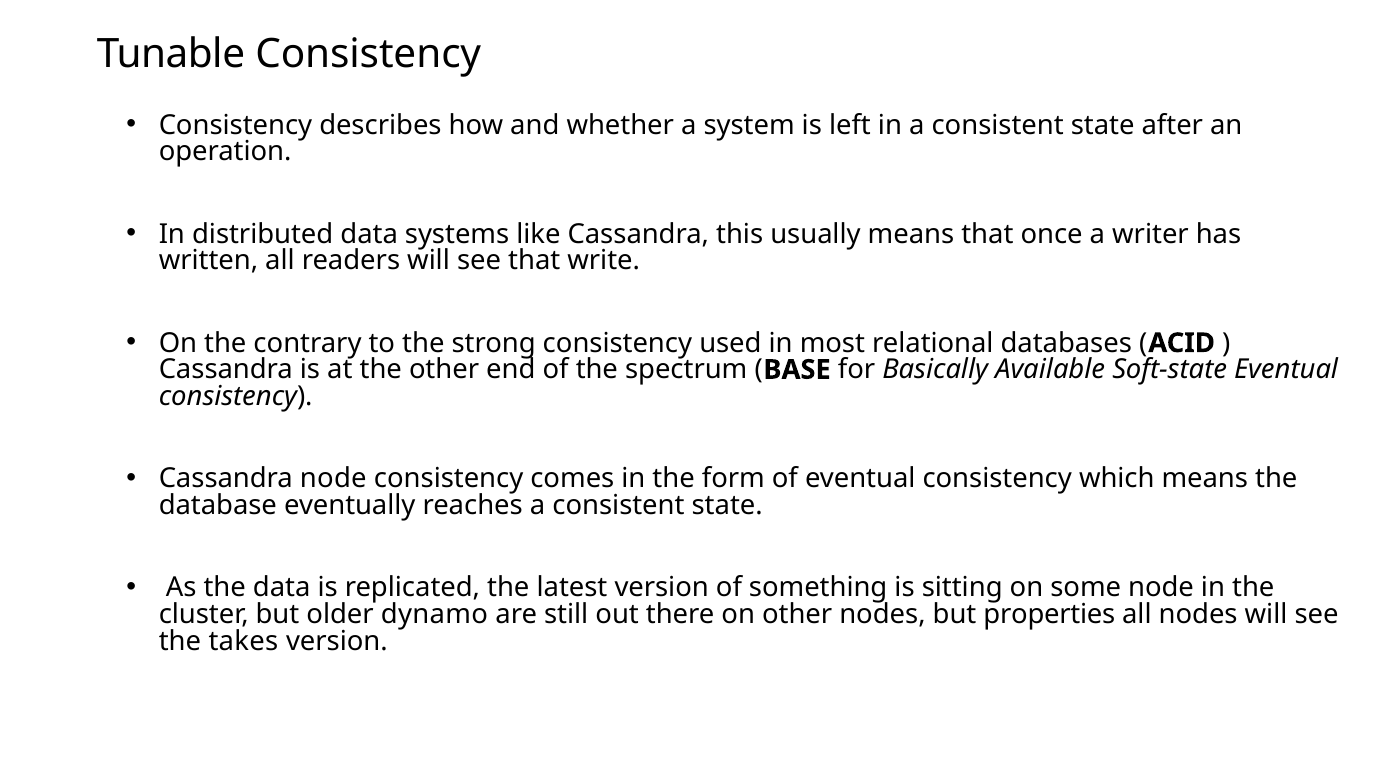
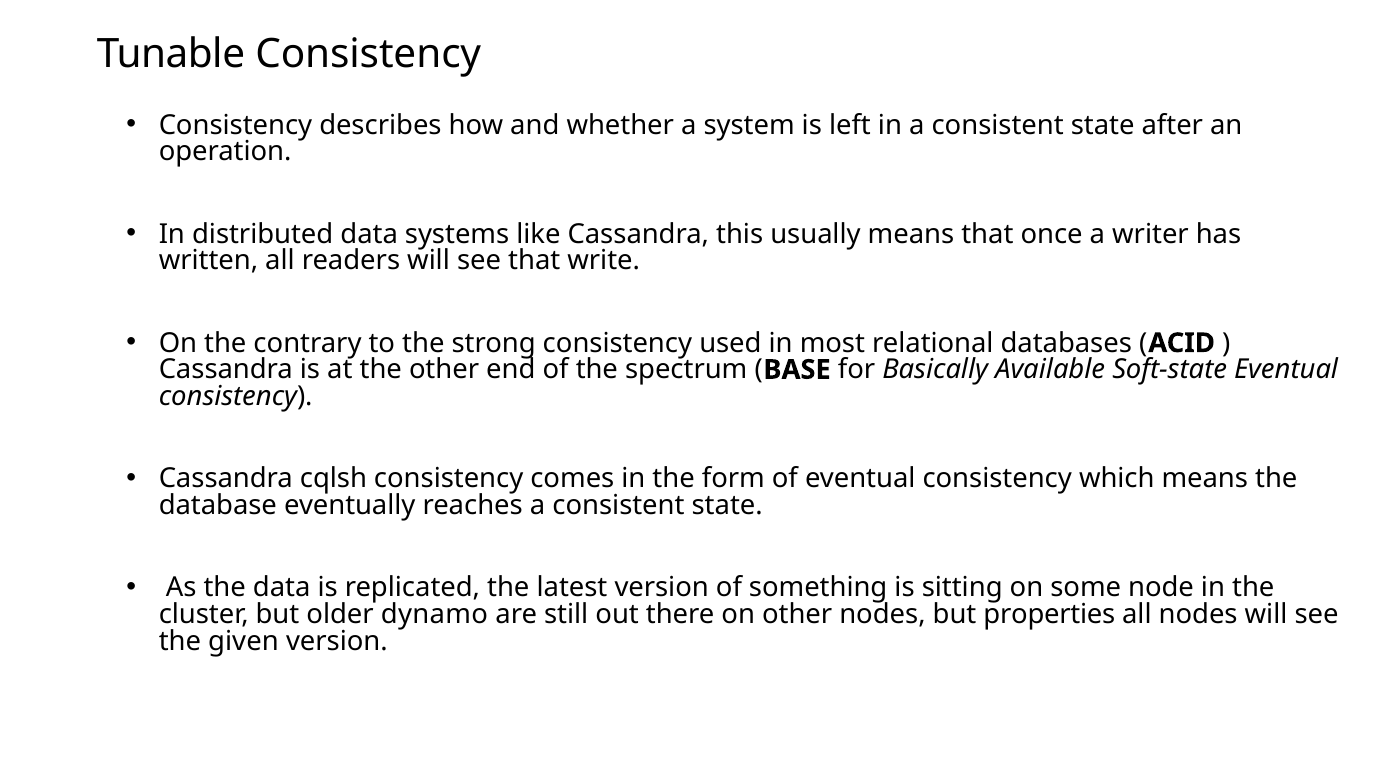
Cassandra node: node -> cqlsh
takes: takes -> given
